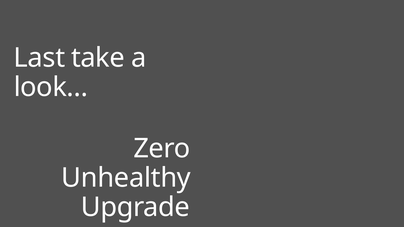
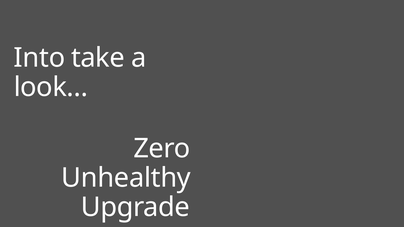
Last: Last -> Into
